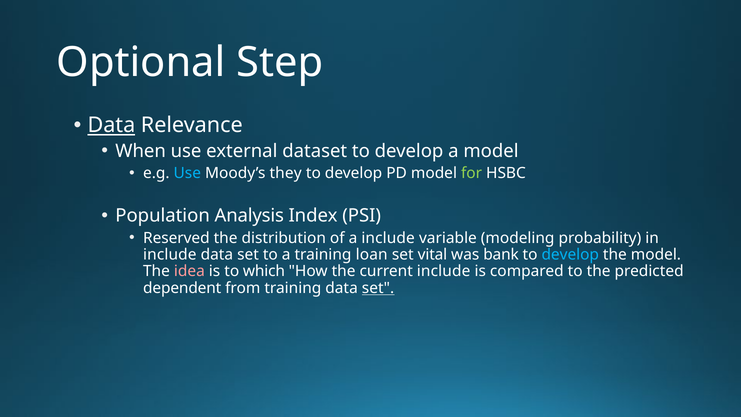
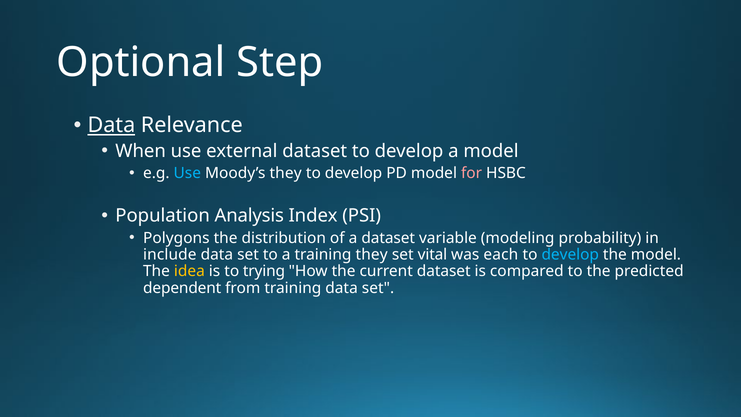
for colour: light green -> pink
Reserved: Reserved -> Polygons
a include: include -> dataset
training loan: loan -> they
bank: bank -> each
idea colour: pink -> yellow
which: which -> trying
current include: include -> dataset
set at (378, 288) underline: present -> none
